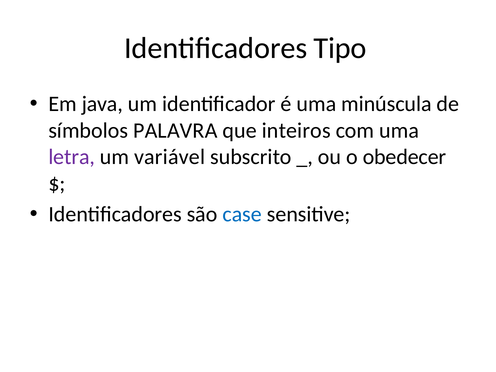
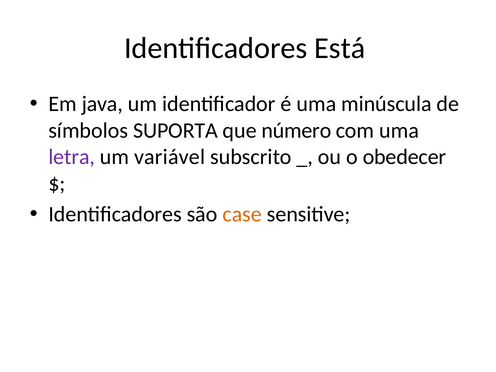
Tipo: Tipo -> Está
PALAVRA: PALAVRA -> SUPORTA
inteiros: inteiros -> número
case colour: blue -> orange
